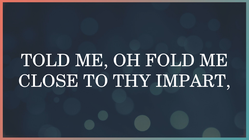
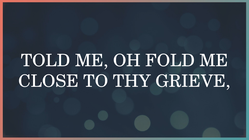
IMPART: IMPART -> GRIEVE
